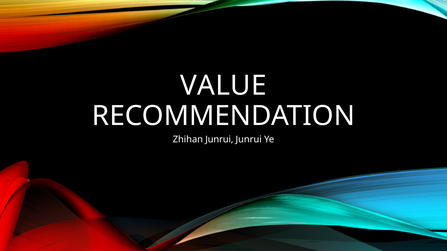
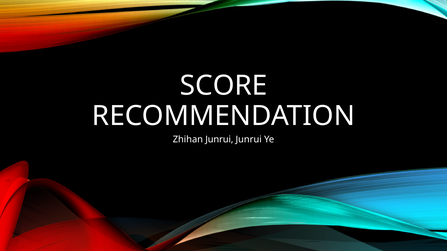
VALUE: VALUE -> SCORE
